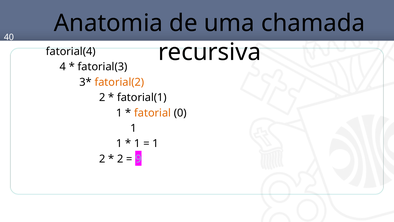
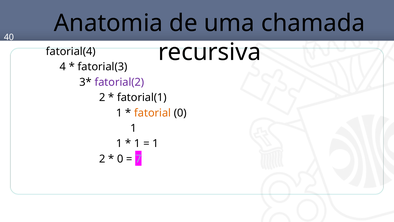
fatorial(2 colour: orange -> purple
2 at (120, 159): 2 -> 0
9: 9 -> 7
